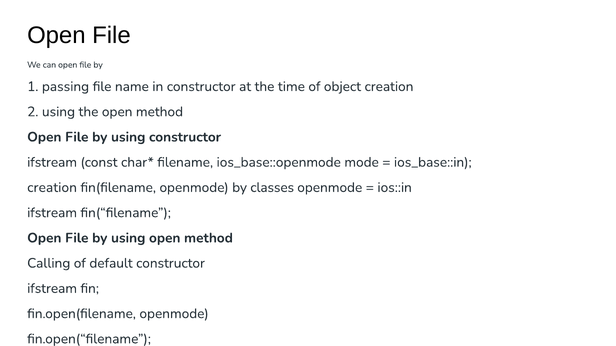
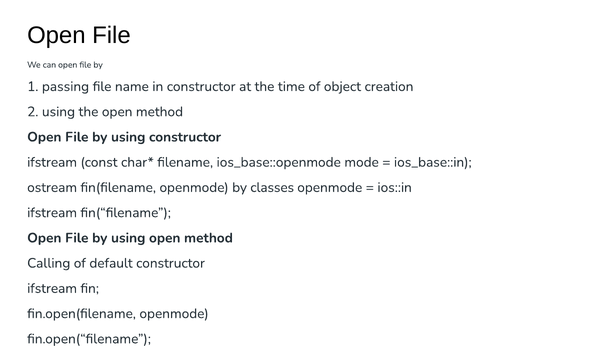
creation at (52, 188): creation -> ostream
